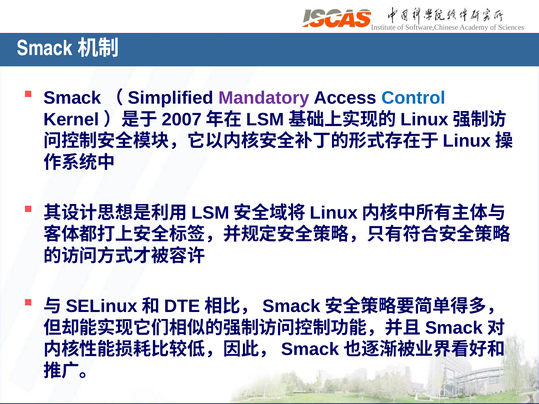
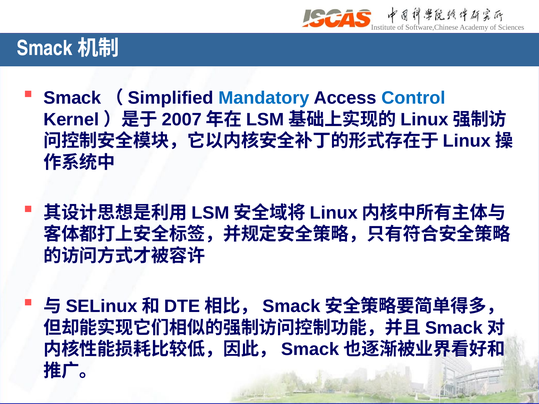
Mandatory colour: purple -> blue
